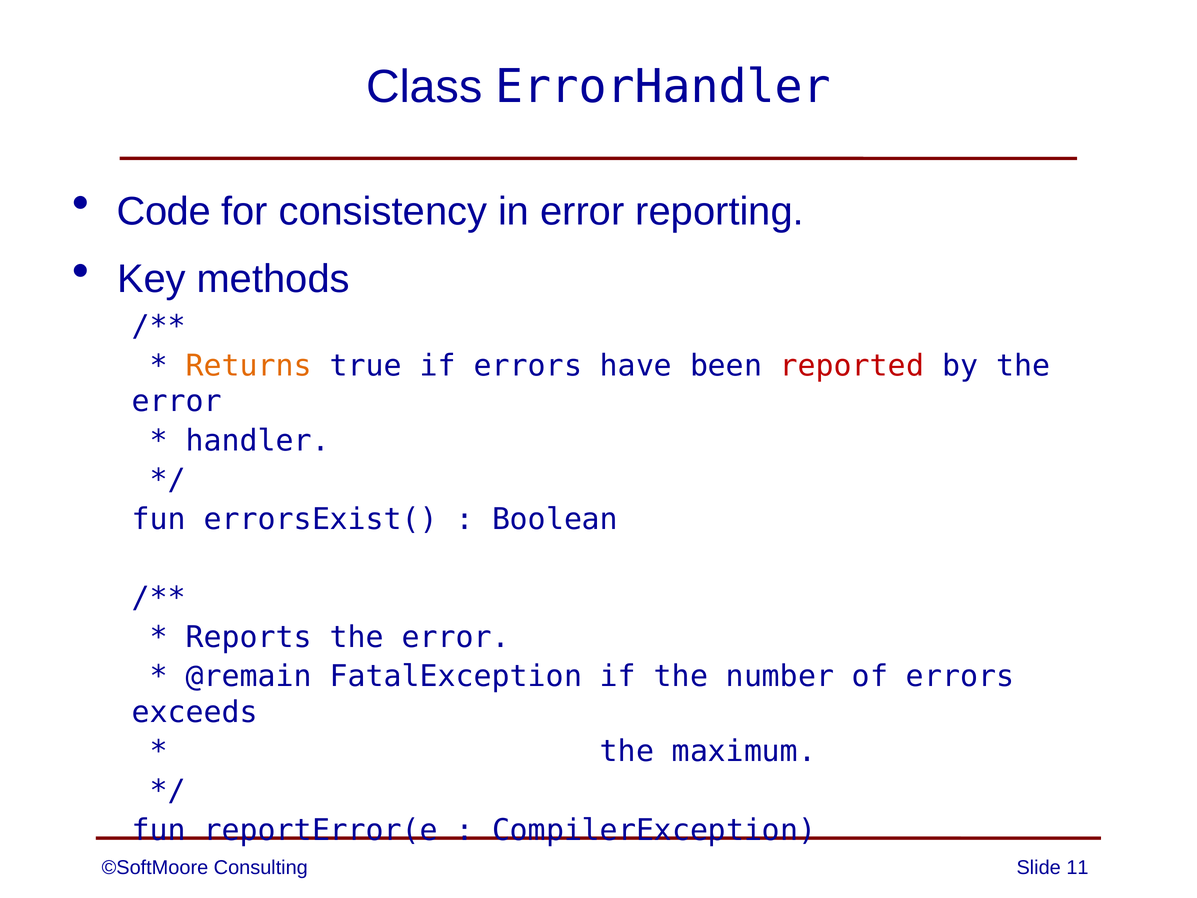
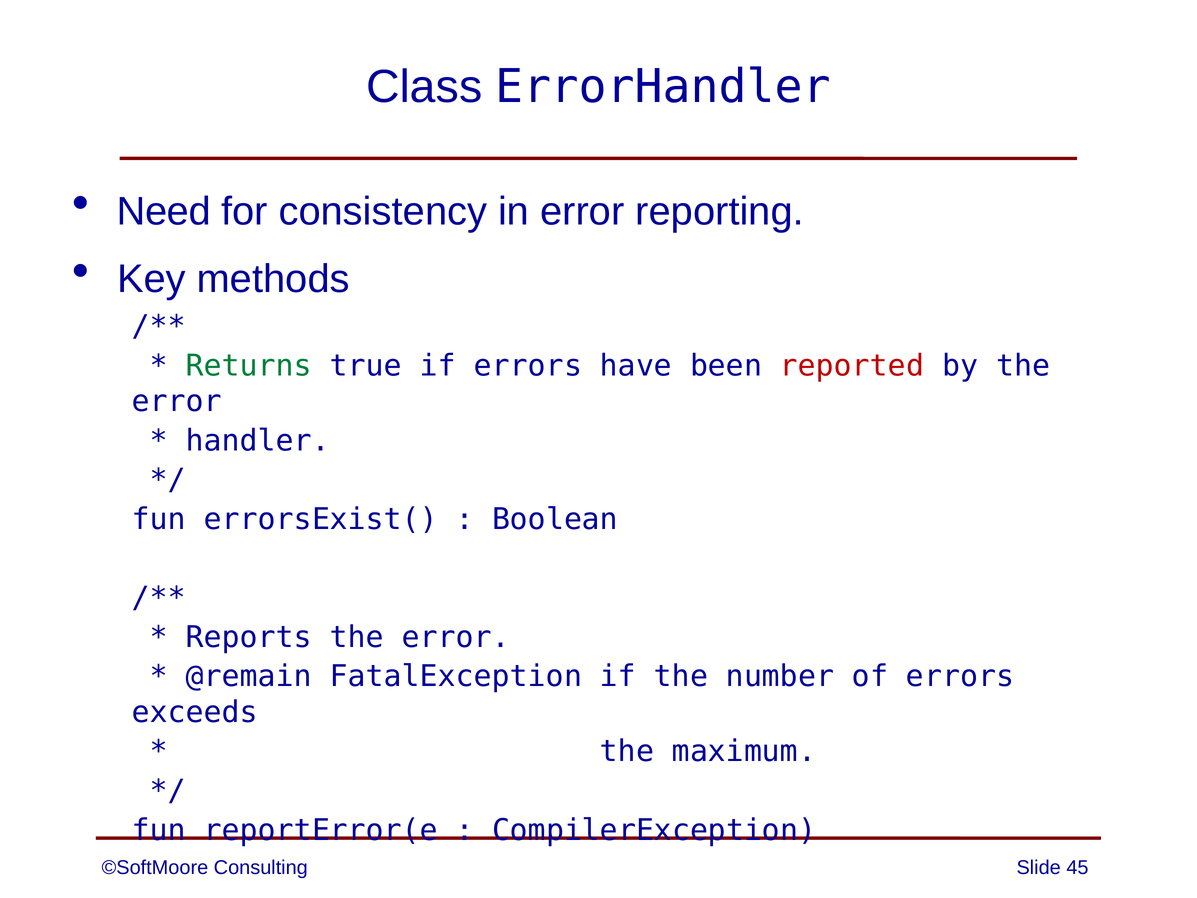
Code: Code -> Need
Returns colour: orange -> green
11: 11 -> 45
